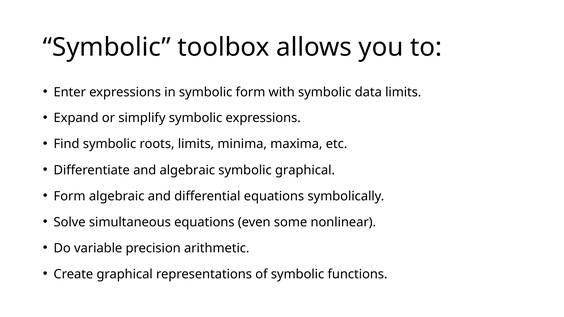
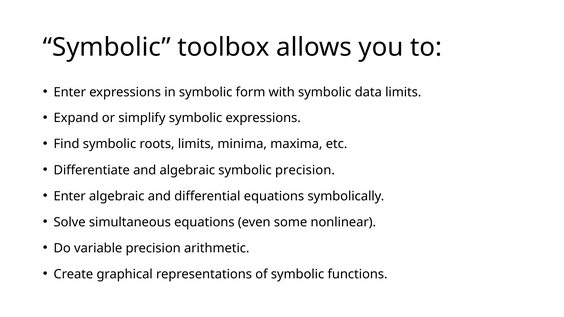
symbolic graphical: graphical -> precision
Form at (70, 196): Form -> Enter
